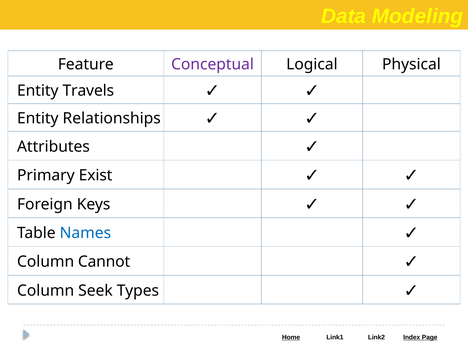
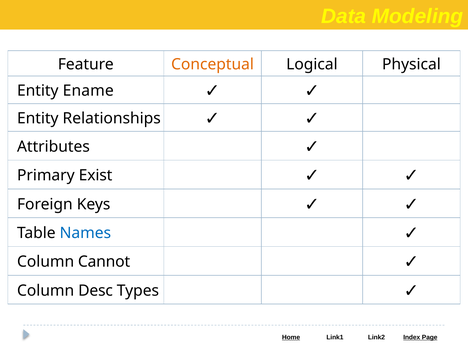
Conceptual colour: purple -> orange
Travels: Travels -> Ename
Seek: Seek -> Desc
